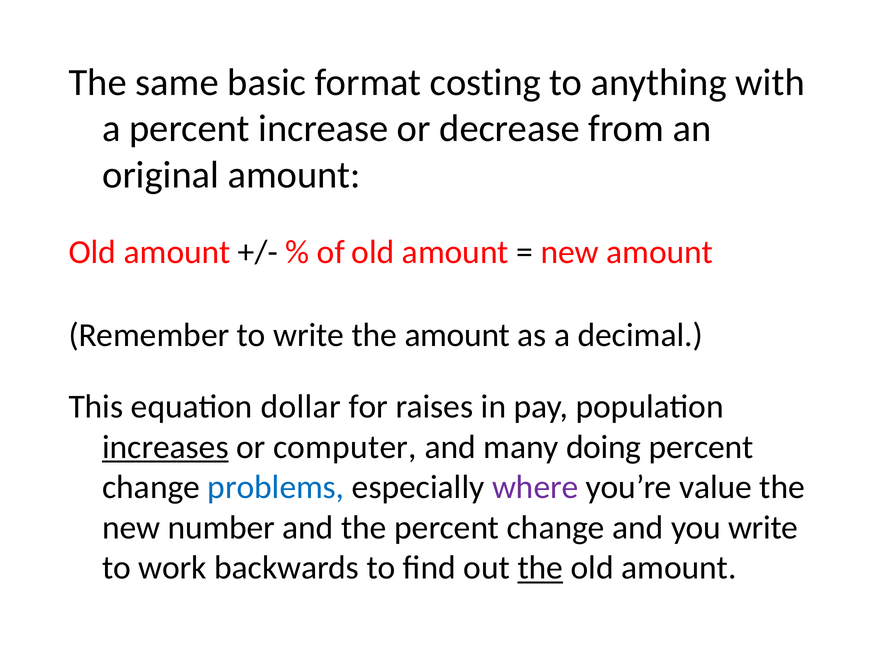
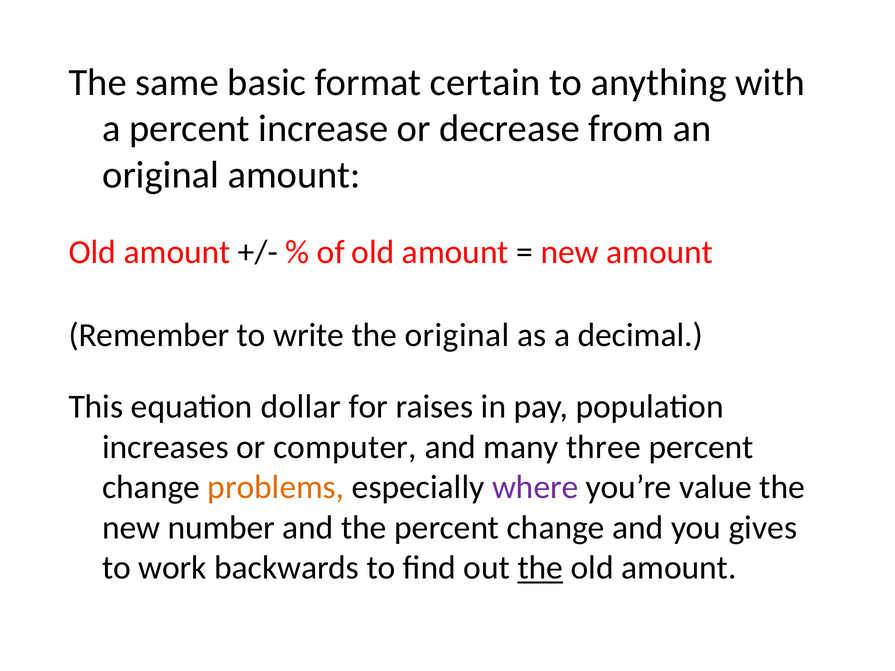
costing: costing -> certain
the amount: amount -> original
increases underline: present -> none
doing: doing -> three
problems colour: blue -> orange
you write: write -> gives
